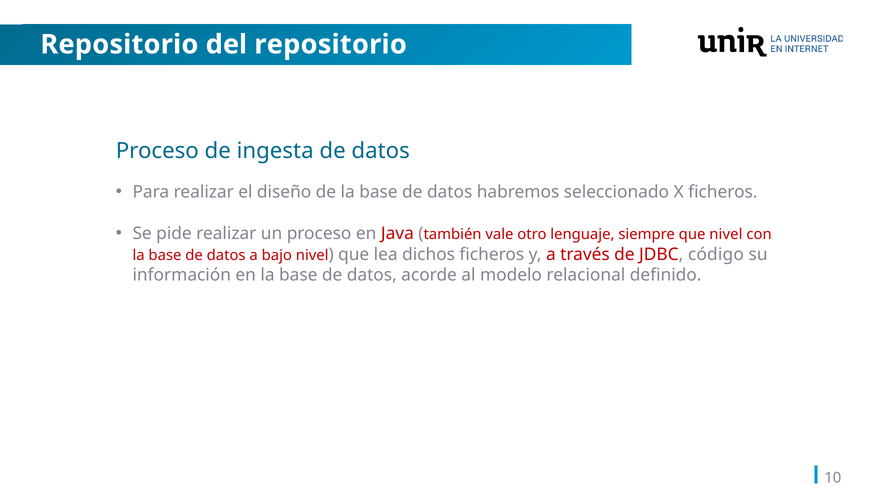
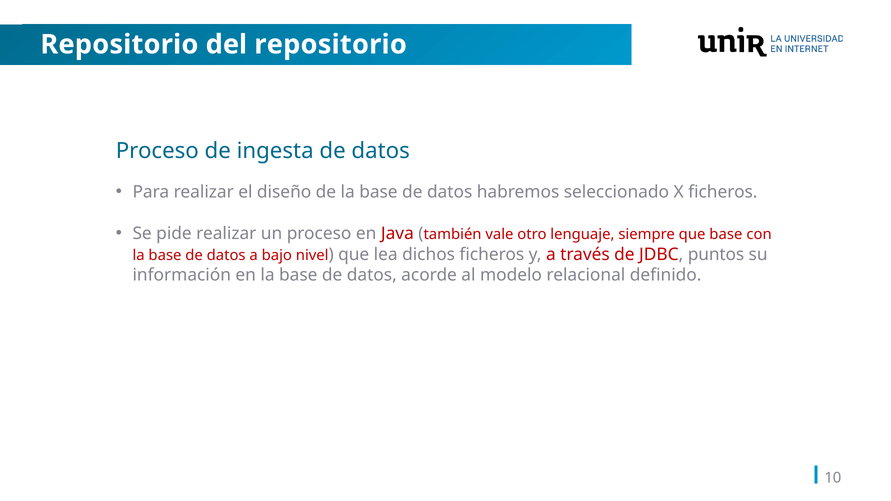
que nivel: nivel -> base
código: código -> puntos
